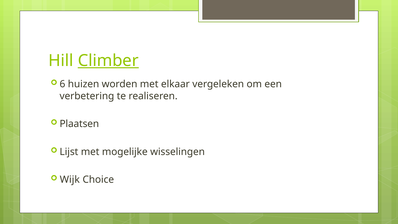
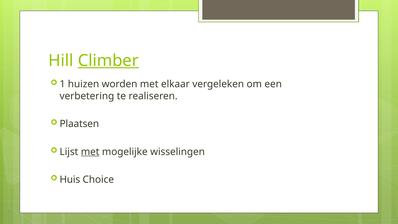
6: 6 -> 1
met at (90, 152) underline: none -> present
Wijk: Wijk -> Huis
